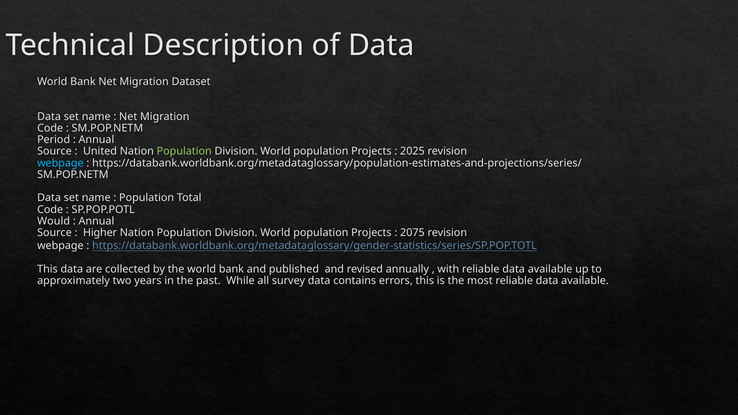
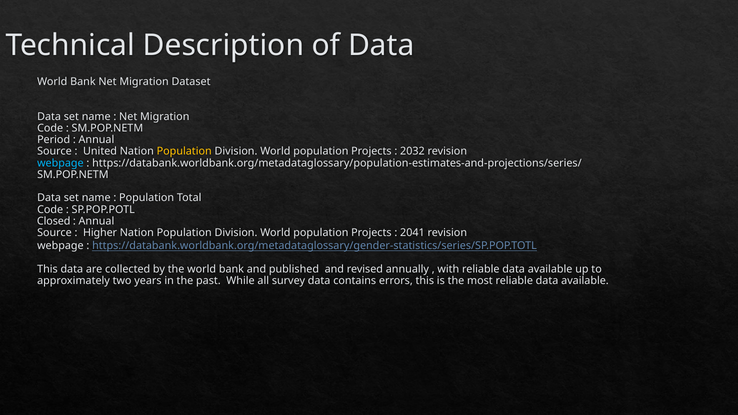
Population at (184, 151) colour: light green -> yellow
2025: 2025 -> 2032
Would: Would -> Closed
2075: 2075 -> 2041
